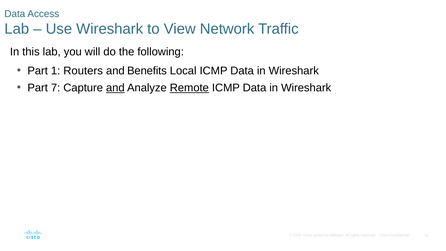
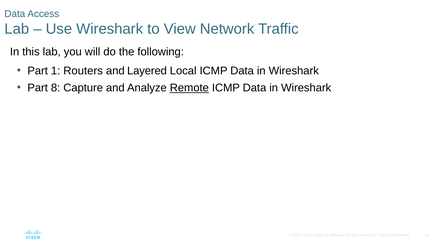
Benefits: Benefits -> Layered
7: 7 -> 8
and at (115, 88) underline: present -> none
